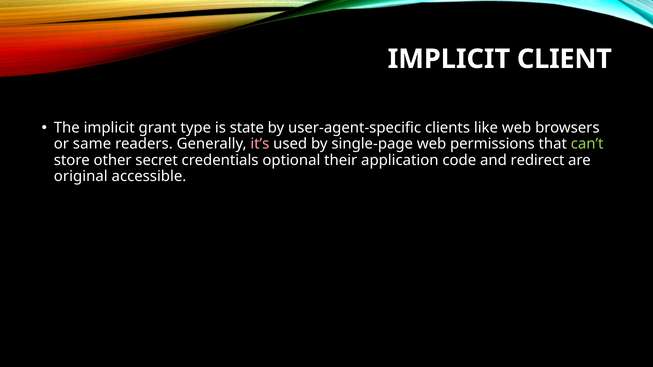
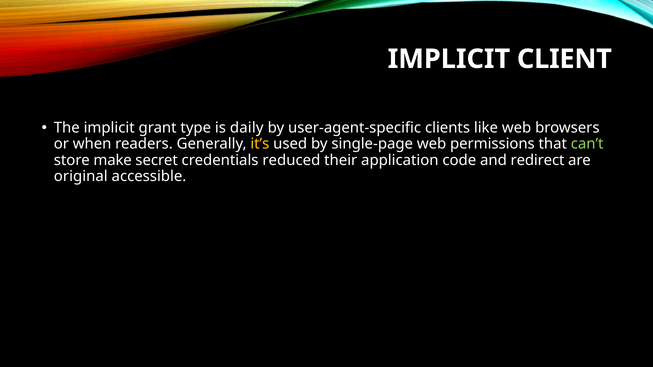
state: state -> daily
same: same -> when
it’s colour: pink -> yellow
other: other -> make
optional: optional -> reduced
